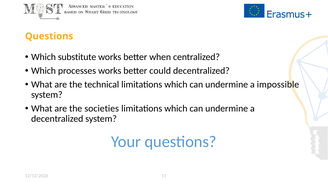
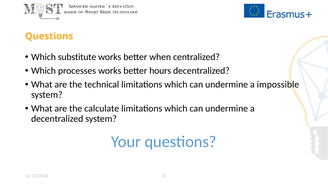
could: could -> hours
societies: societies -> calculate
